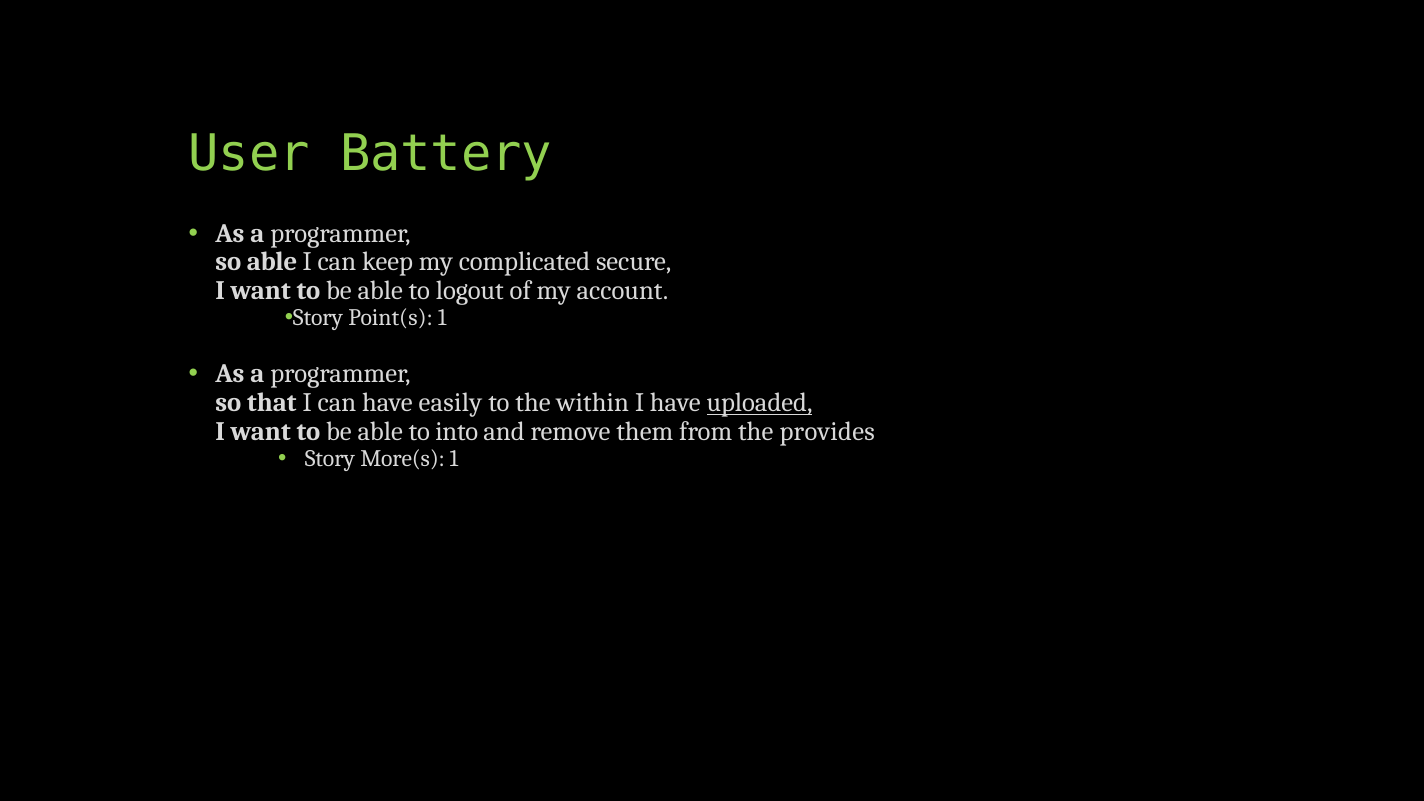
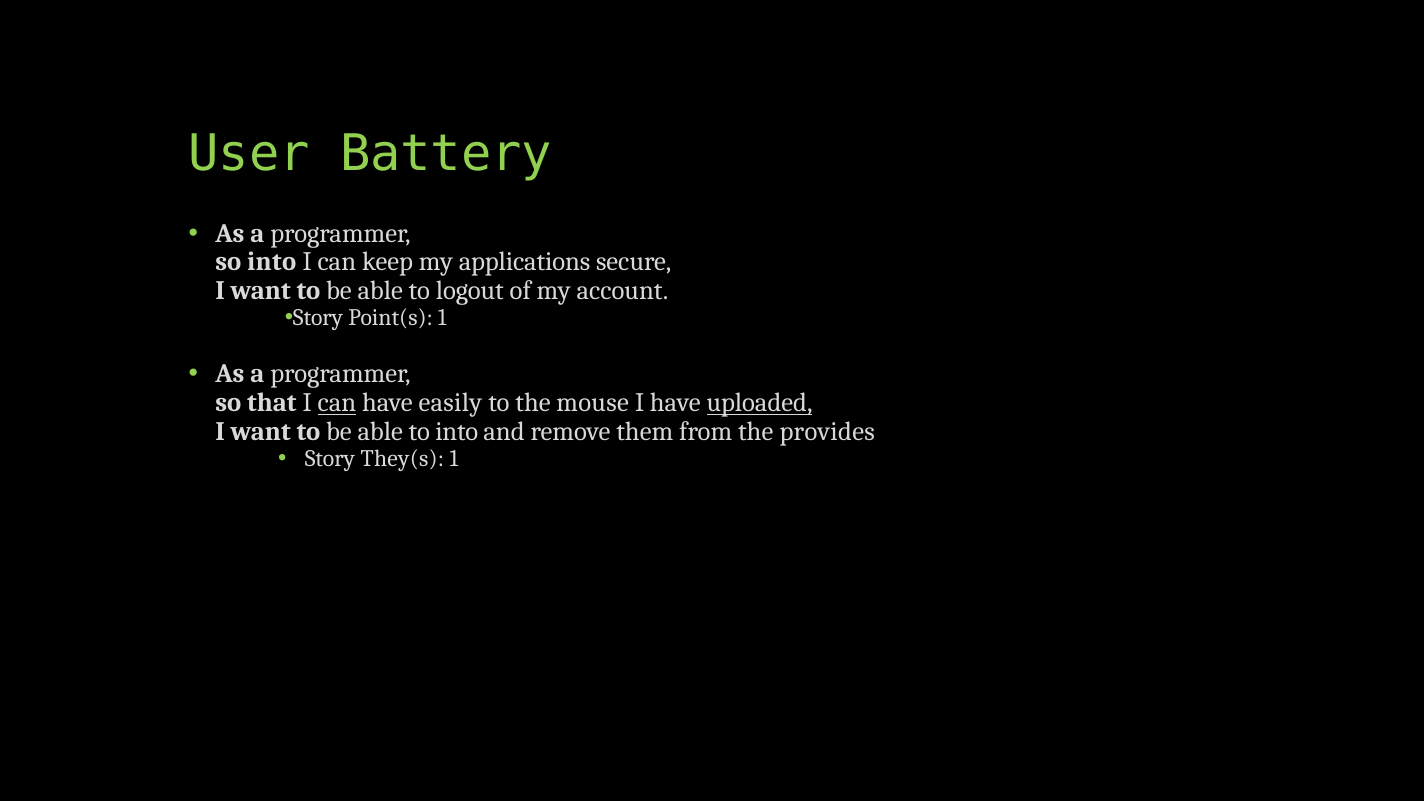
so able: able -> into
complicated: complicated -> applications
can at (337, 403) underline: none -> present
within: within -> mouse
More(s: More(s -> They(s
